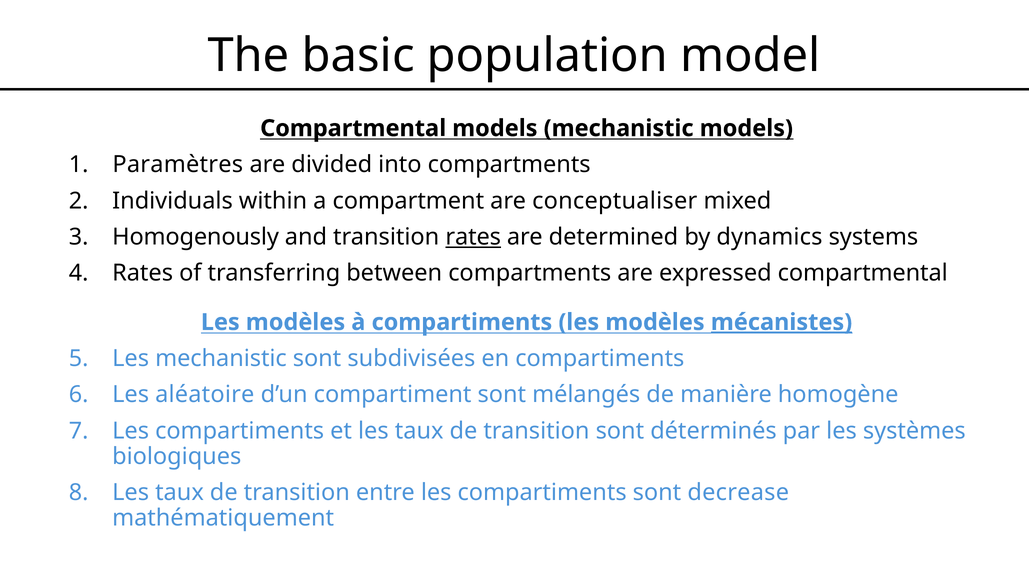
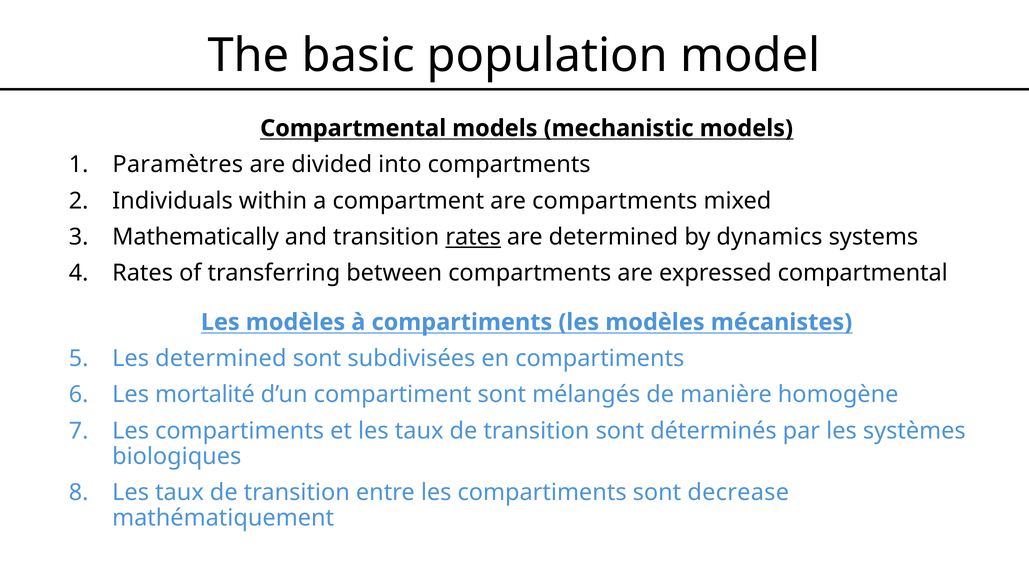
are conceptualiser: conceptualiser -> compartments
Homogenously: Homogenously -> Mathematically
mécanistes underline: present -> none
Les mechanistic: mechanistic -> determined
aléatoire: aléatoire -> mortalité
